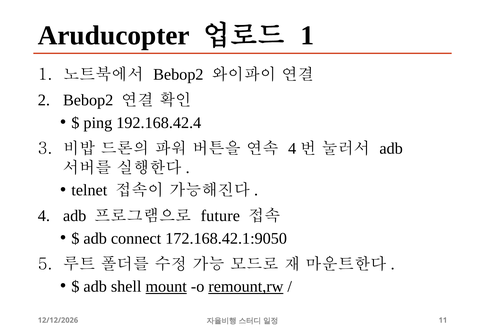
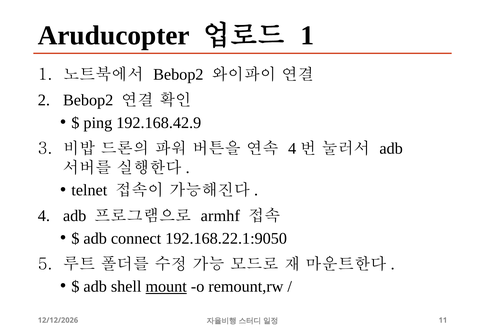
192.168.42.4: 192.168.42.4 -> 192.168.42.9
future: future -> armhf
172.168.42.1:9050: 172.168.42.1:9050 -> 192.168.22.1:9050
remount,rw underline: present -> none
